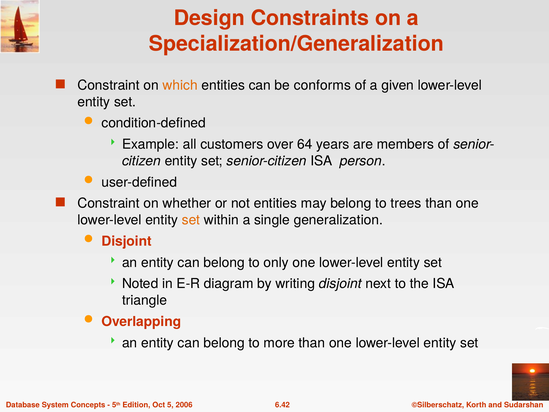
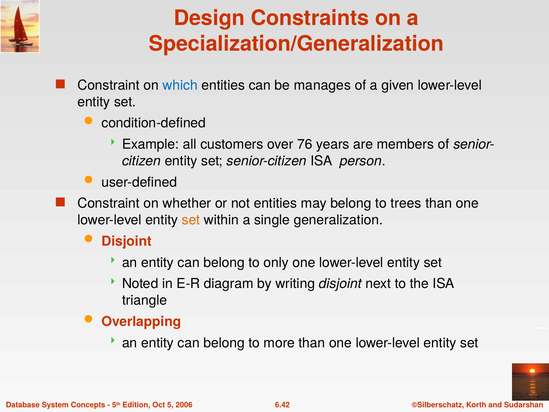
which colour: orange -> blue
conforms: conforms -> manages
64: 64 -> 76
